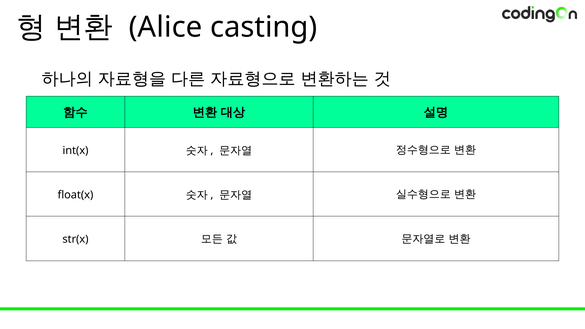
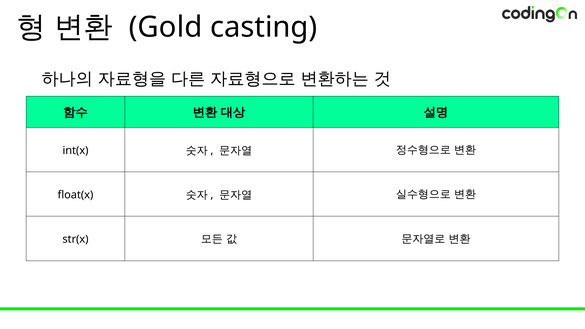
Alice: Alice -> Gold
